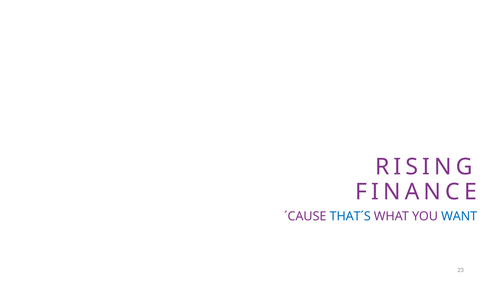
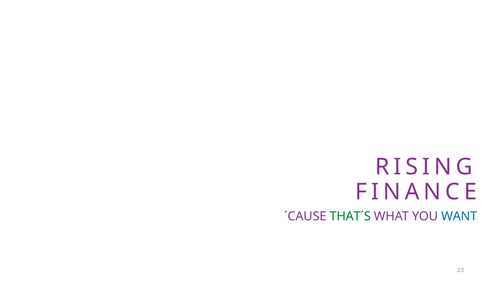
THAT´S colour: blue -> green
